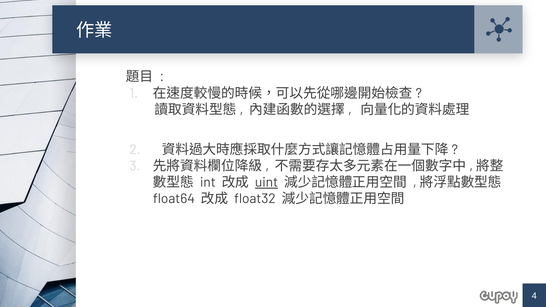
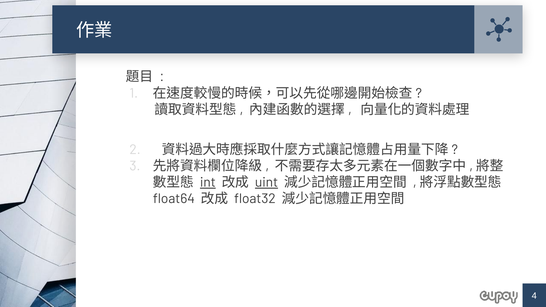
int underline: none -> present
